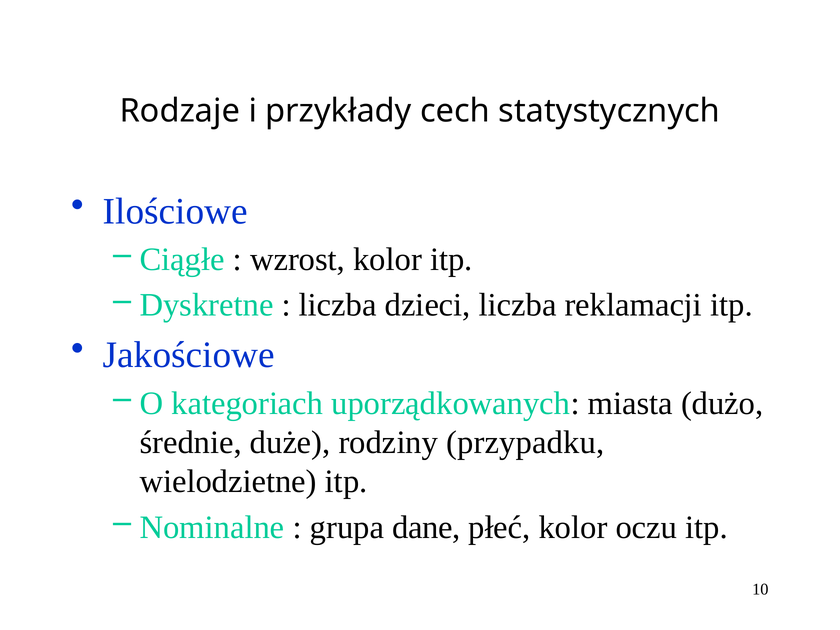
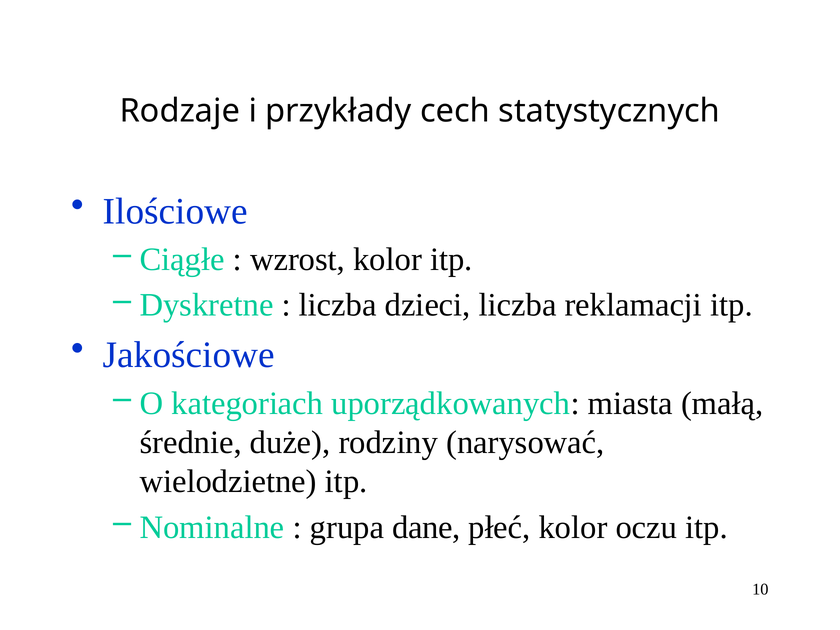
dużo: dużo -> małą
przypadku: przypadku -> narysować
